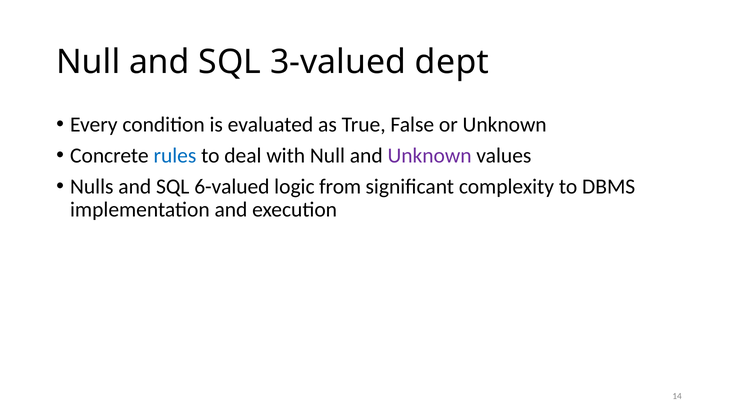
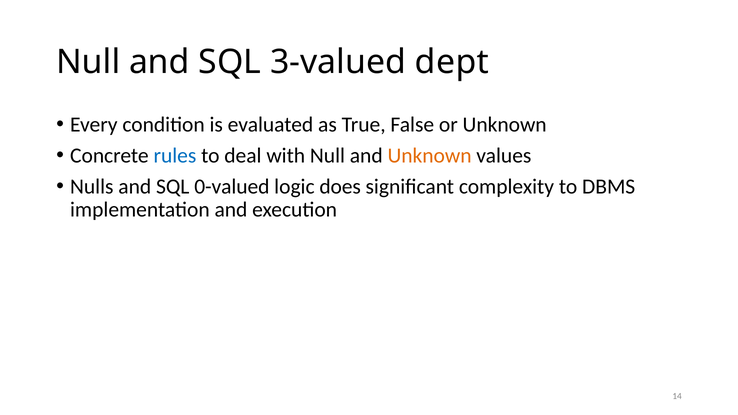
Unknown at (430, 156) colour: purple -> orange
6-valued: 6-valued -> 0-valued
from: from -> does
